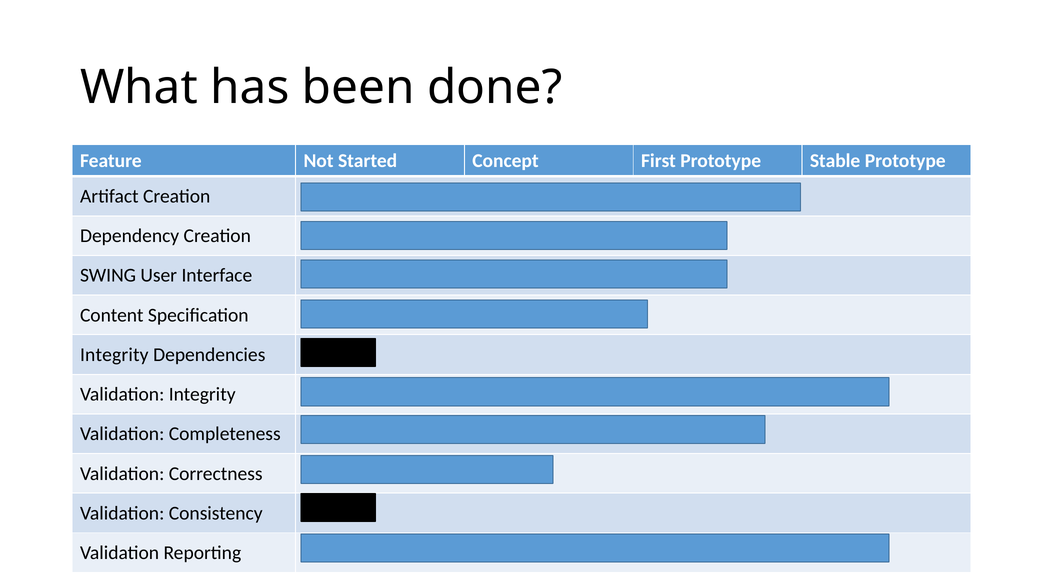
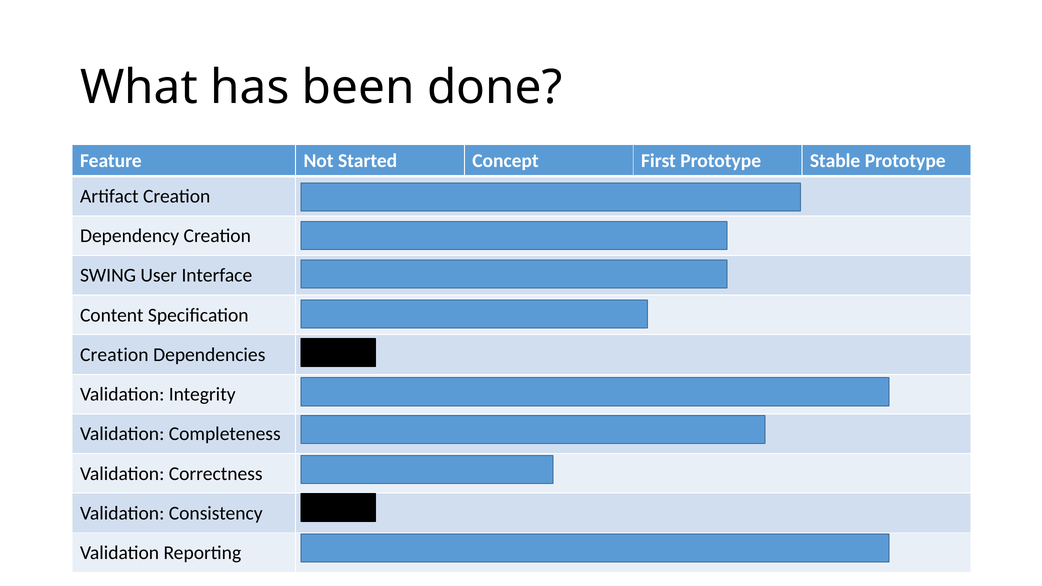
Integrity at (114, 355): Integrity -> Creation
